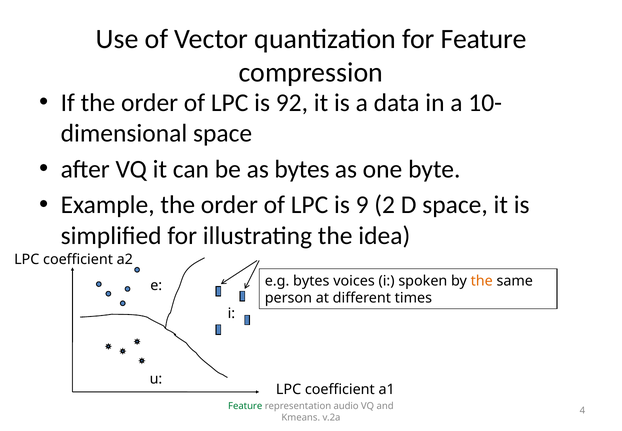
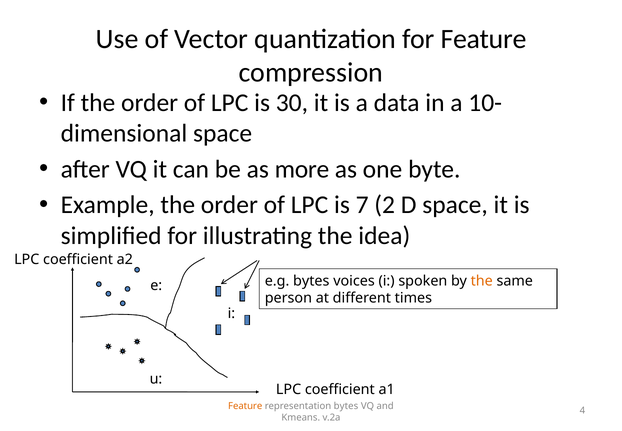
92: 92 -> 30
as bytes: bytes -> more
9: 9 -> 7
Feature at (245, 406) colour: green -> orange
representation audio: audio -> bytes
